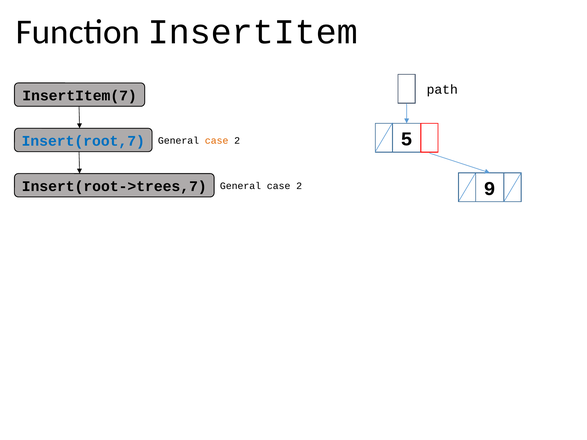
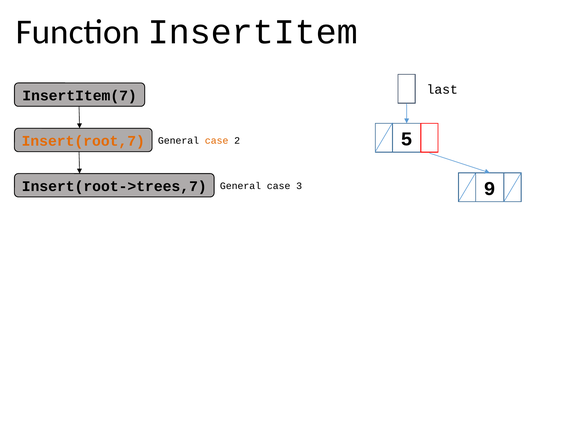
path: path -> last
Insert(root,7 colour: blue -> orange
2 at (299, 186): 2 -> 3
